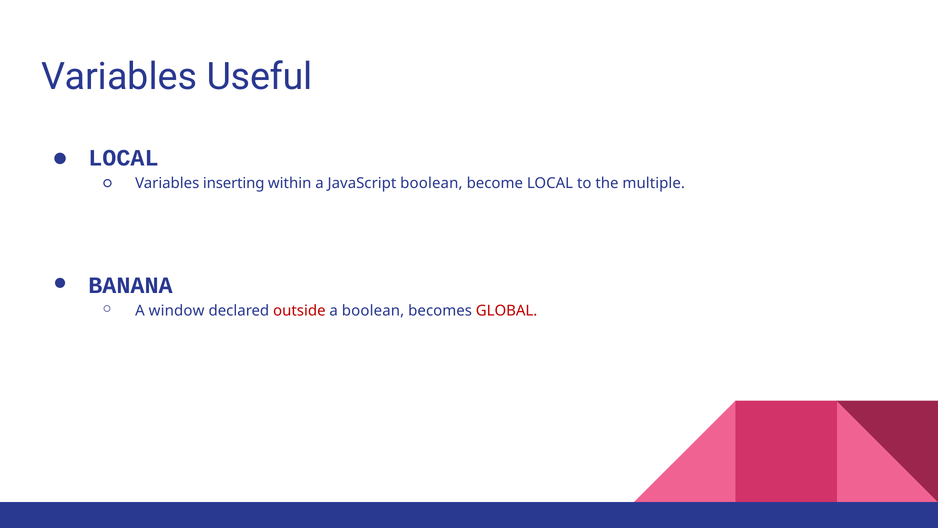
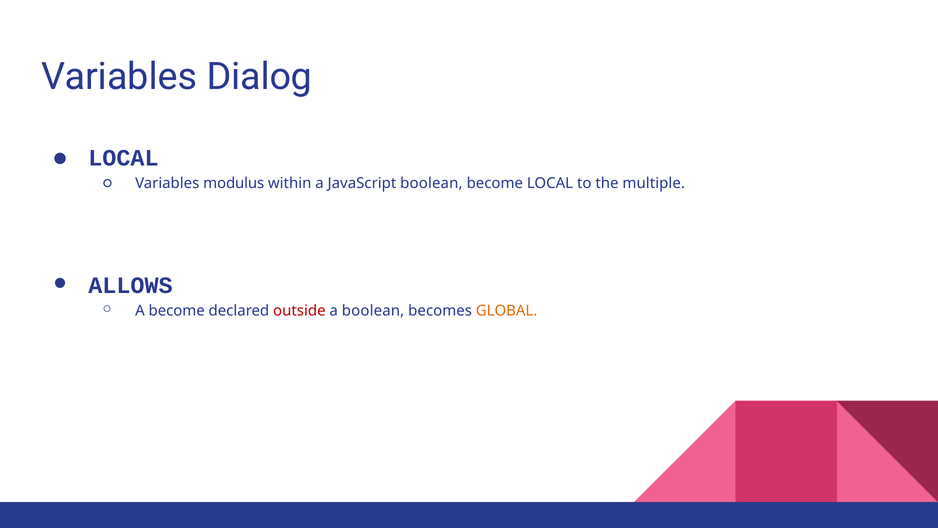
Useful: Useful -> Dialog
inserting: inserting -> modulus
BANANA: BANANA -> ALLOWS
A window: window -> become
GLOBAL colour: red -> orange
